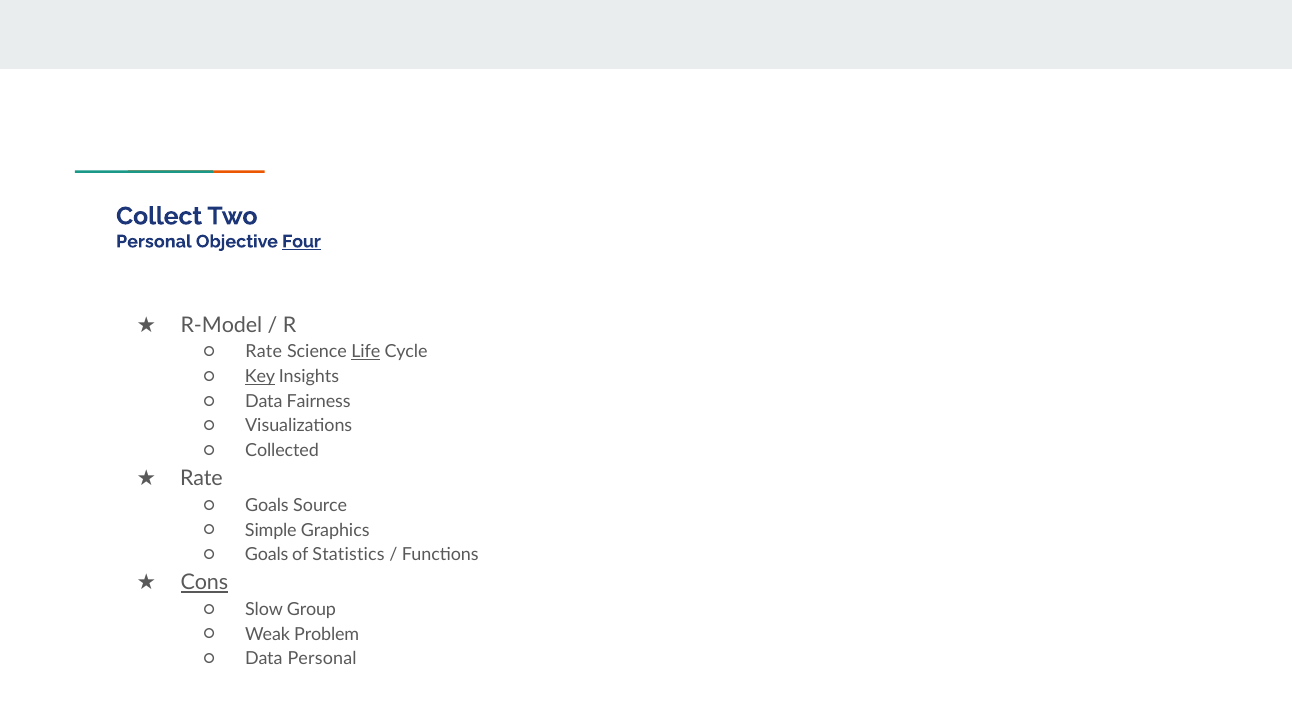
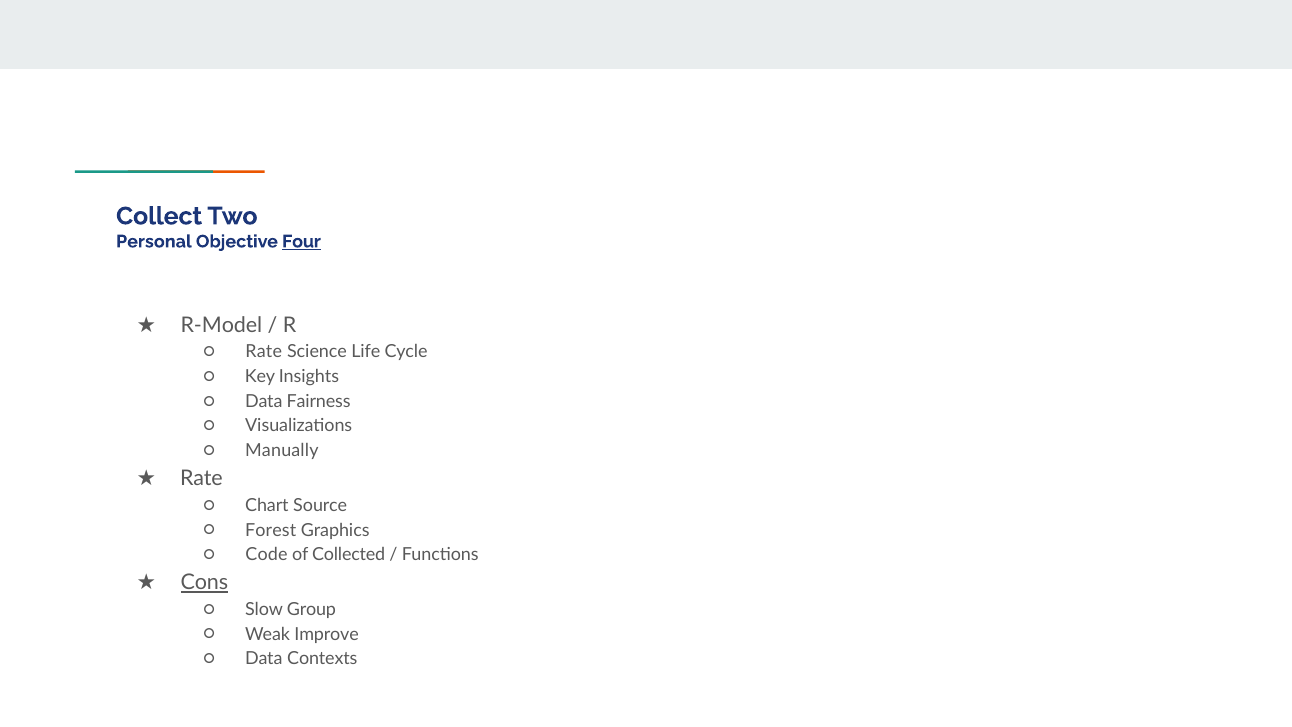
Life underline: present -> none
Key underline: present -> none
Collected: Collected -> Manually
Goals at (267, 505): Goals -> Chart
Simple: Simple -> Forest
Goals at (267, 555): Goals -> Code
Statistics: Statistics -> Collected
Problem: Problem -> Improve
Data Personal: Personal -> Contexts
